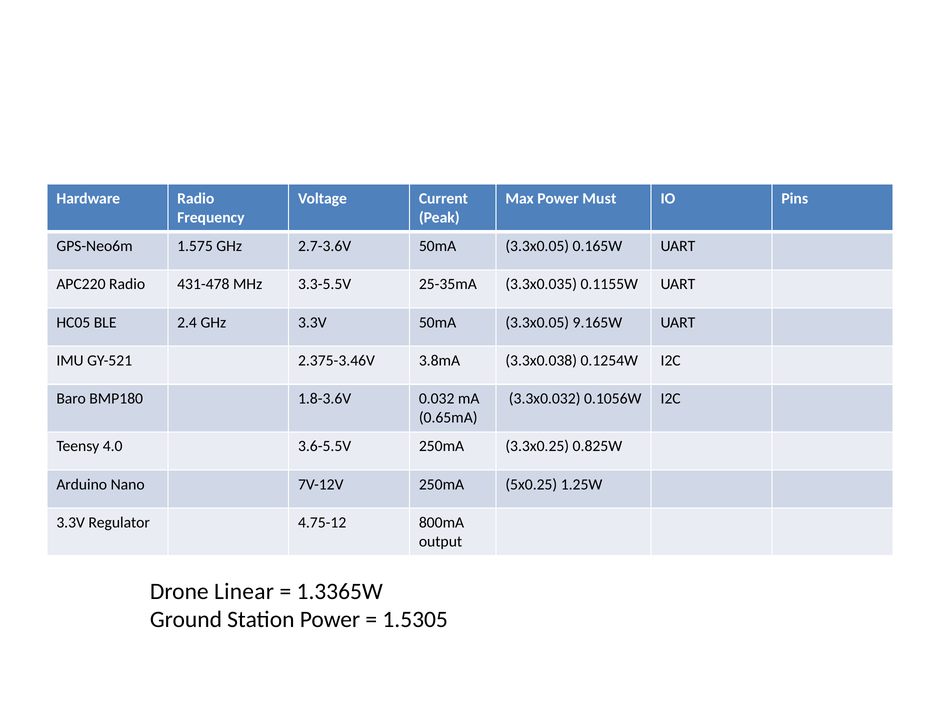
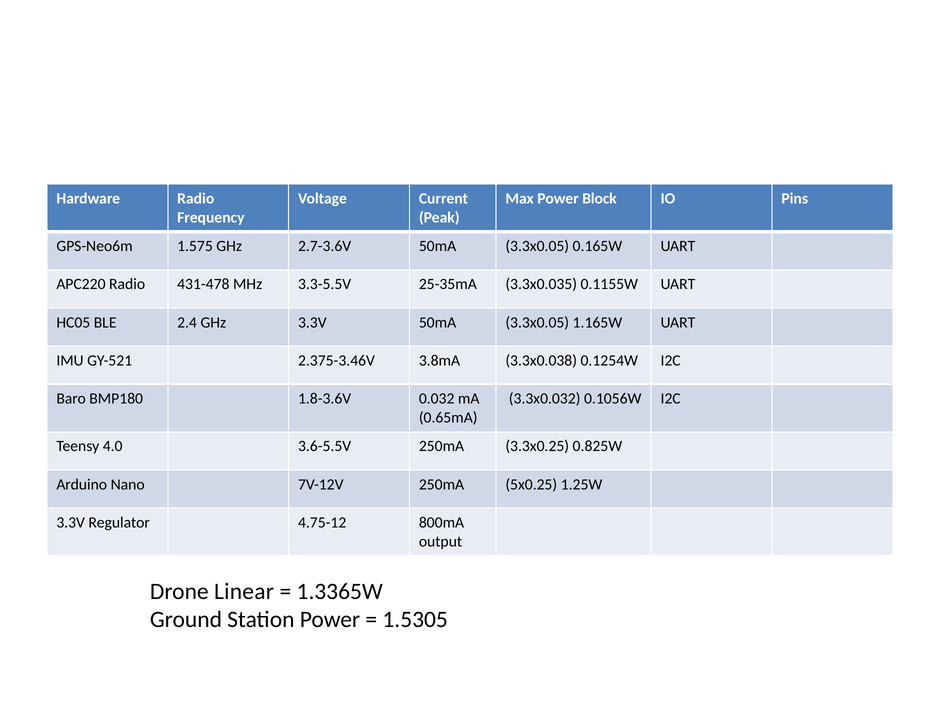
Must: Must -> Block
9.165W: 9.165W -> 1.165W
